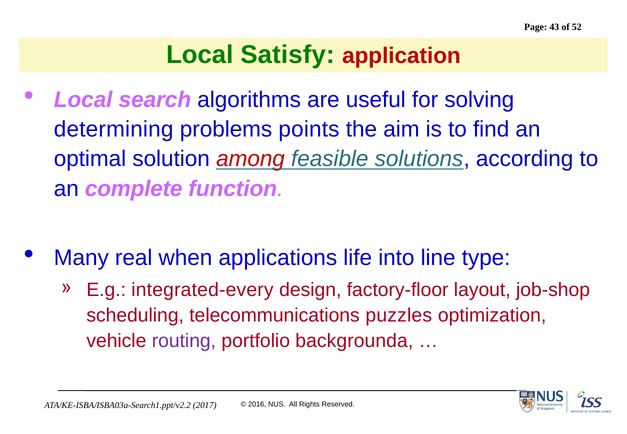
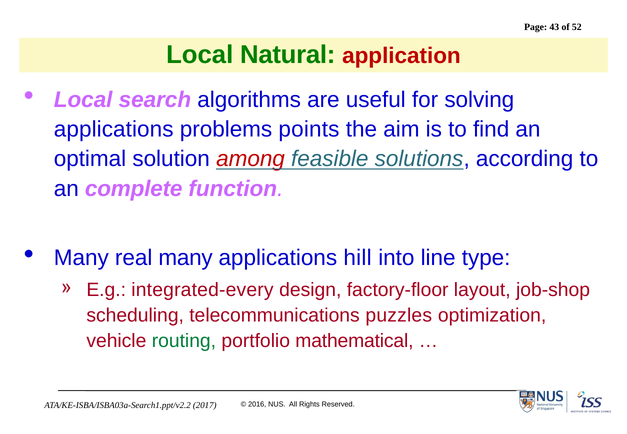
Satisfy: Satisfy -> Natural
determining at (114, 129): determining -> applications
real when: when -> many
life: life -> hill
routing colour: purple -> green
backgrounda: backgrounda -> mathematical
